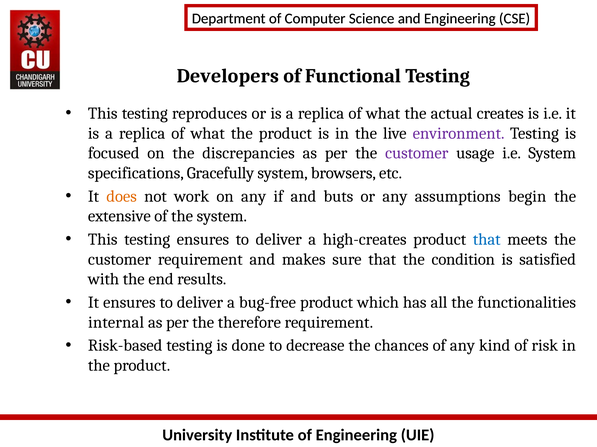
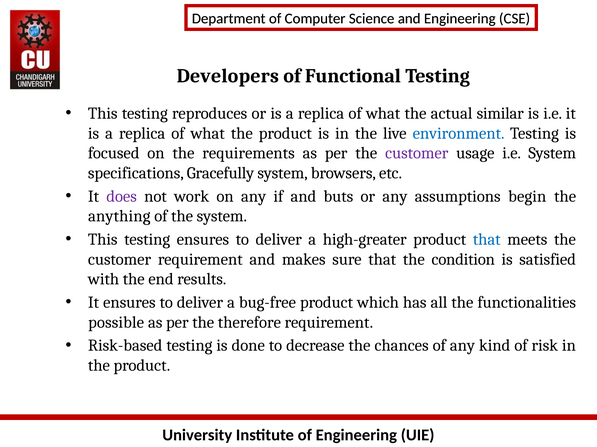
creates: creates -> similar
environment colour: purple -> blue
discrepancies: discrepancies -> requirements
does colour: orange -> purple
extensive: extensive -> anything
high-creates: high-creates -> high-greater
internal: internal -> possible
